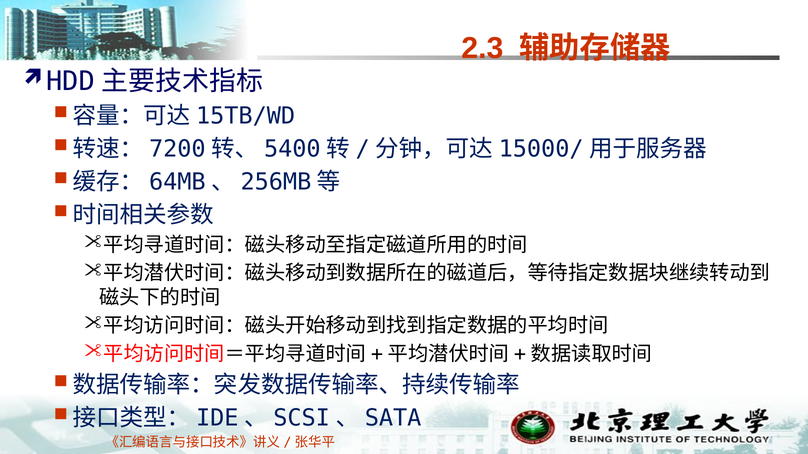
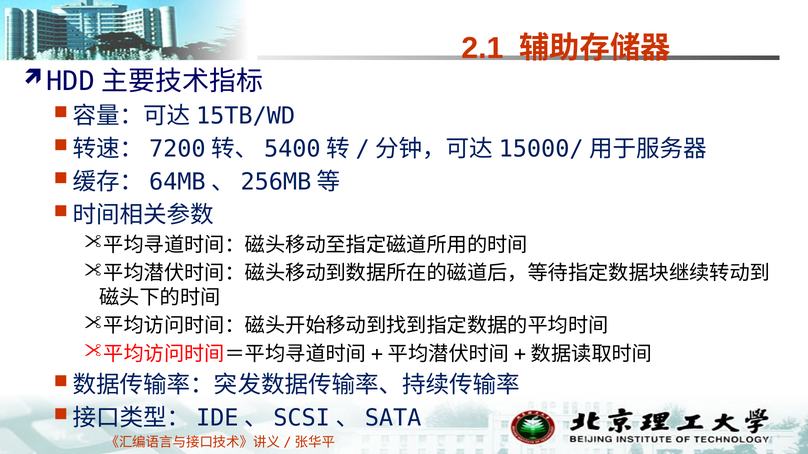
2.3: 2.3 -> 2.1
